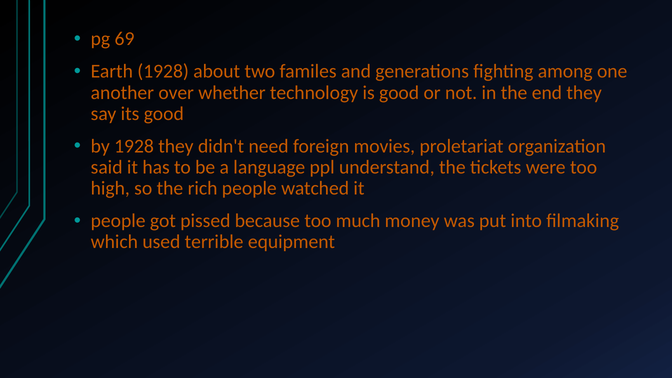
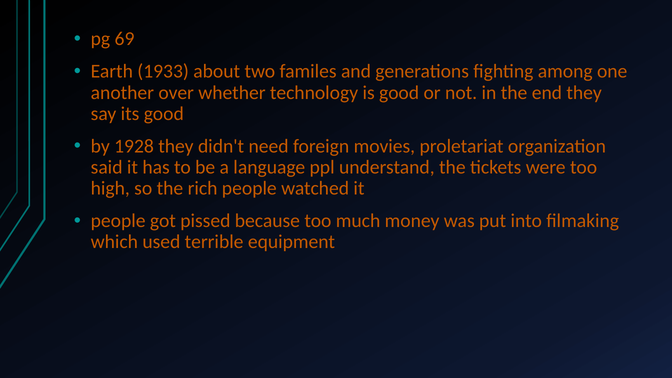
Earth 1928: 1928 -> 1933
